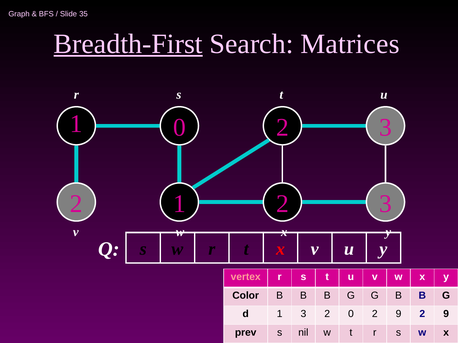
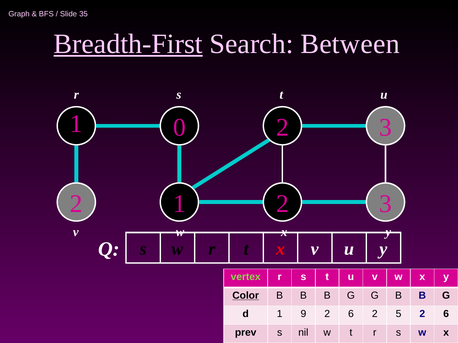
Matrices: Matrices -> Between
vertex colour: pink -> light green
Color underline: none -> present
1 3: 3 -> 9
0 at (351, 314): 0 -> 6
9 at (399, 314): 9 -> 5
9 at (446, 314): 9 -> 6
